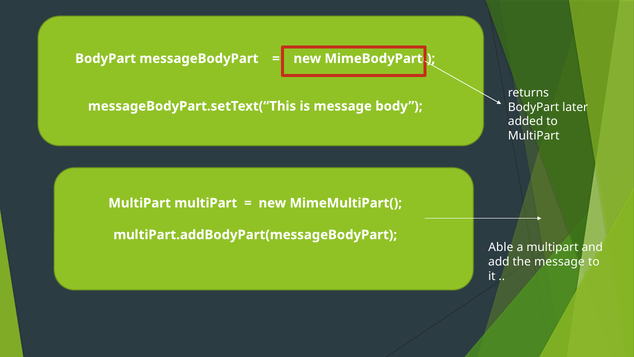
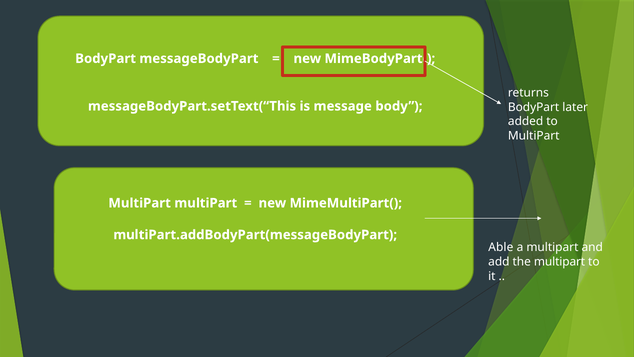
the message: message -> multipart
